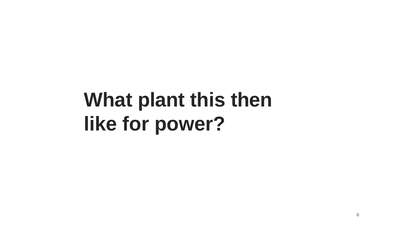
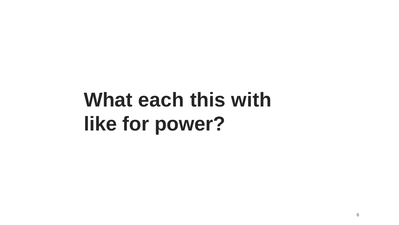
plant: plant -> each
then: then -> with
